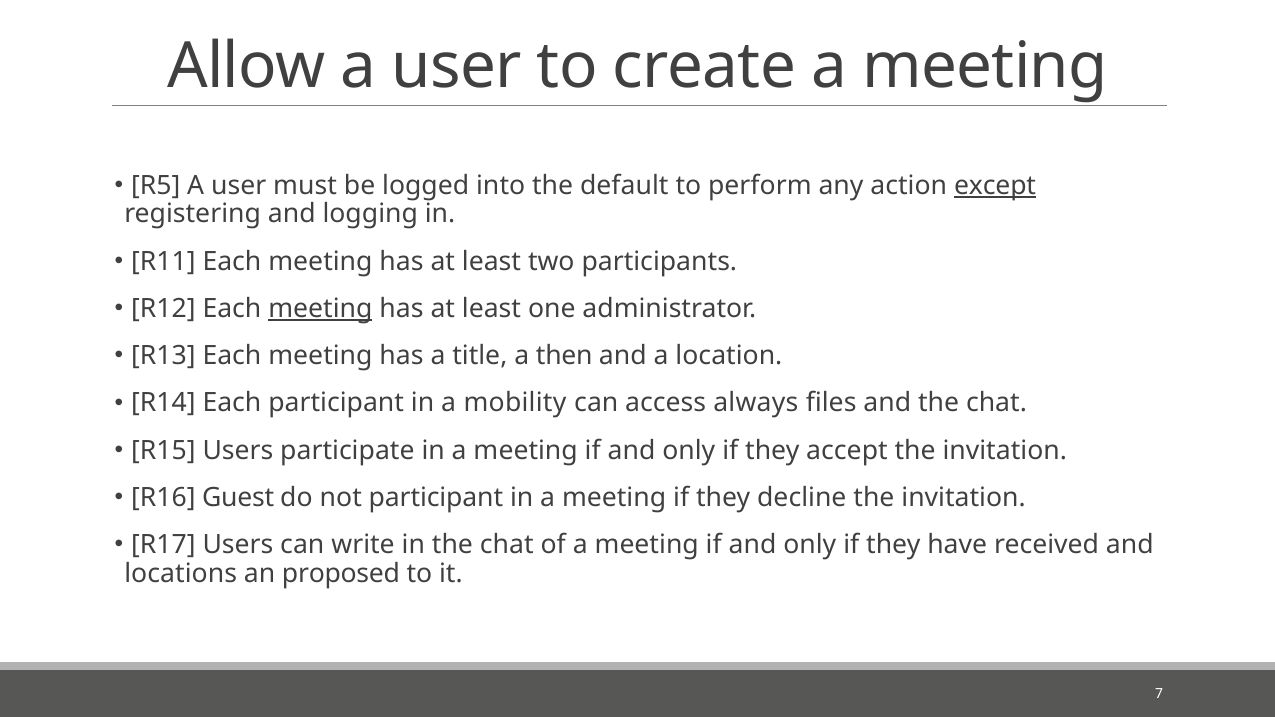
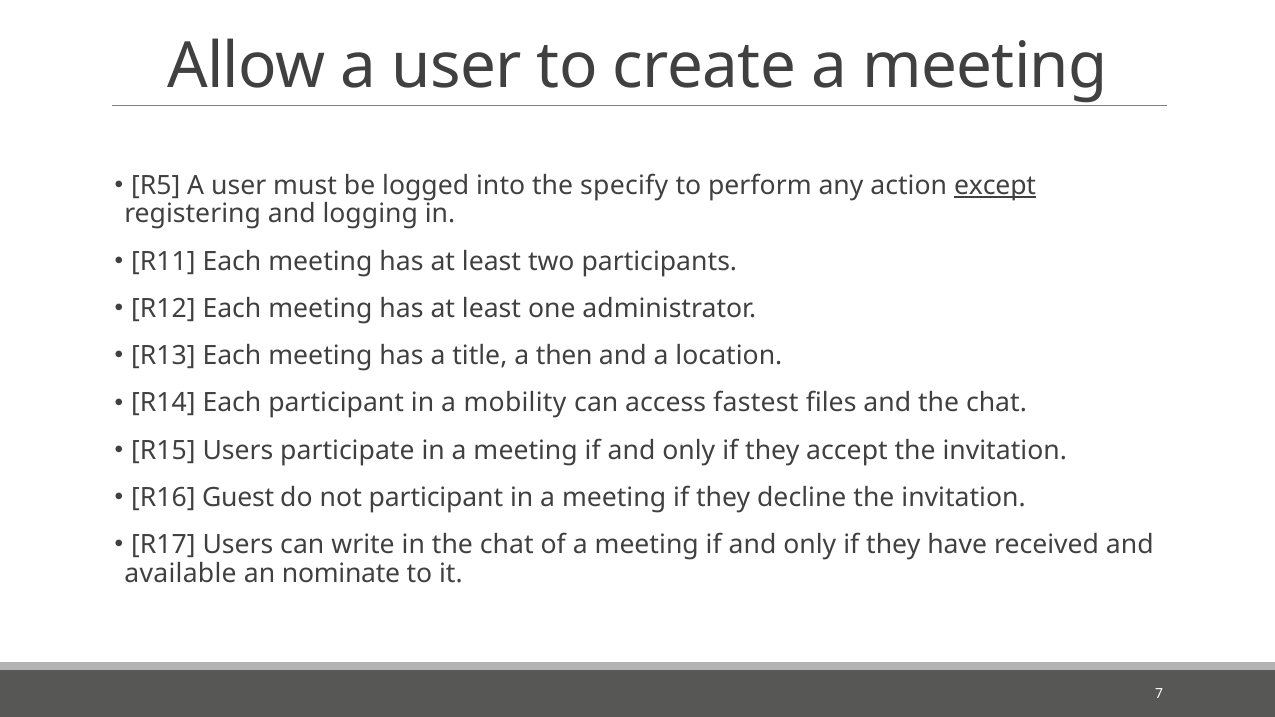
default: default -> specify
meeting at (320, 309) underline: present -> none
always: always -> fastest
locations: locations -> available
proposed: proposed -> nominate
